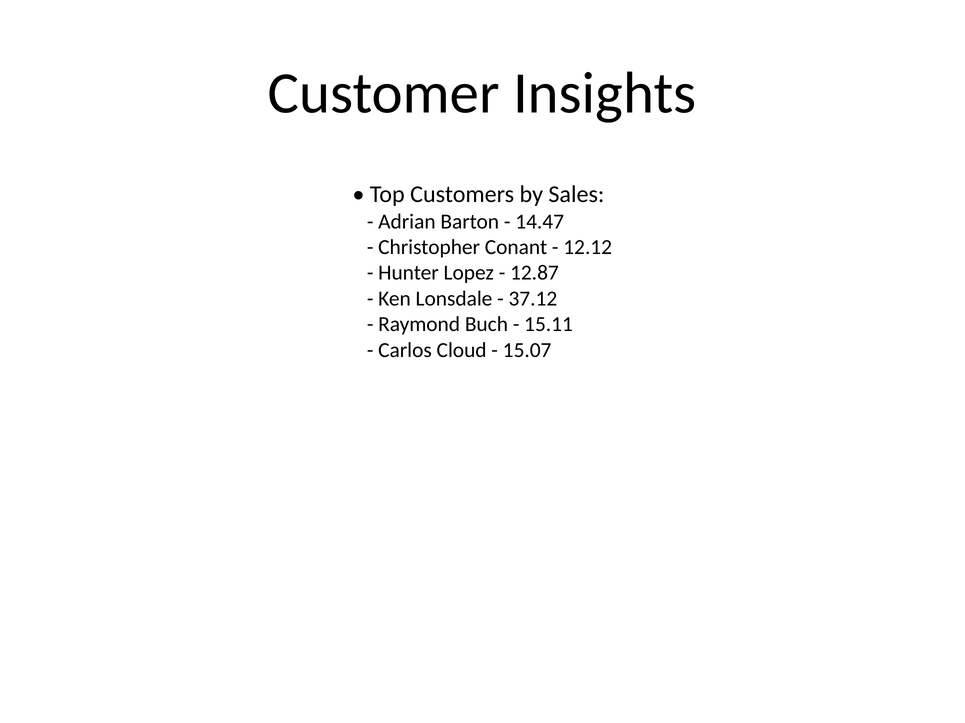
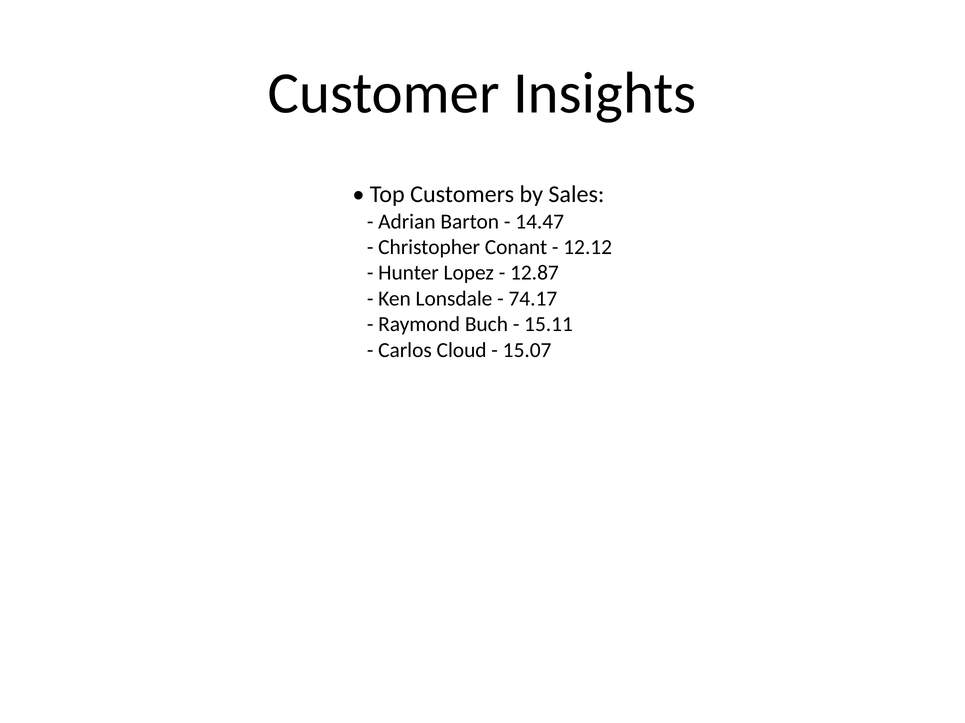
37.12: 37.12 -> 74.17
